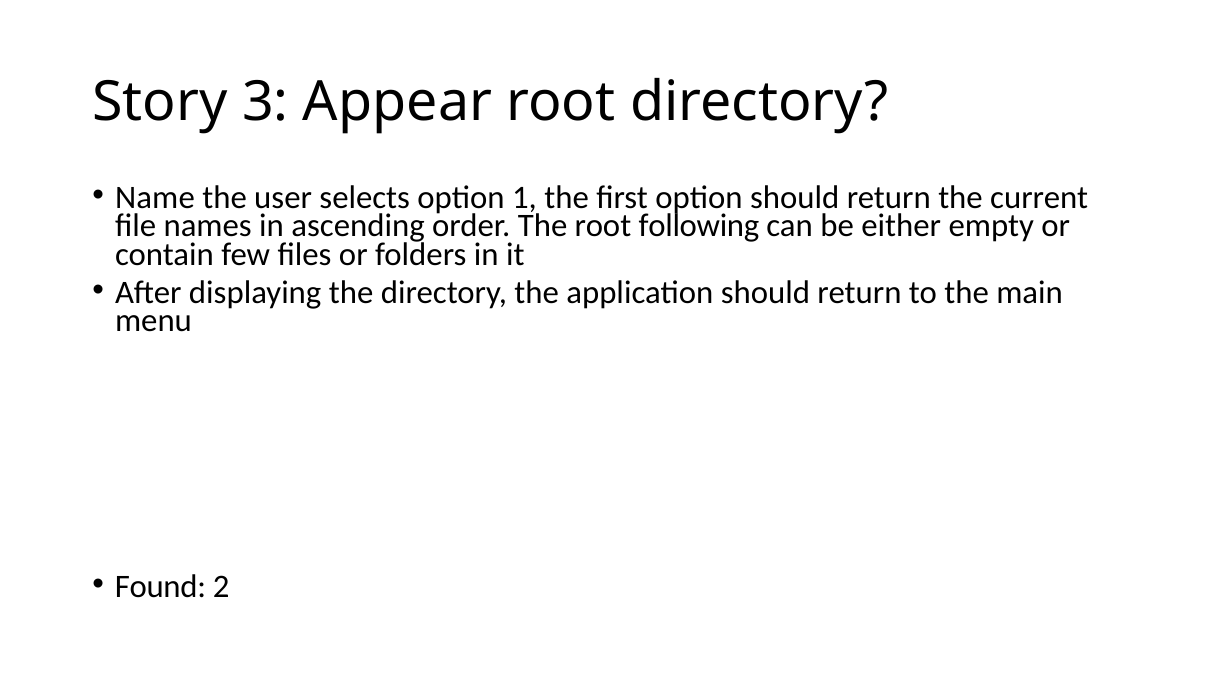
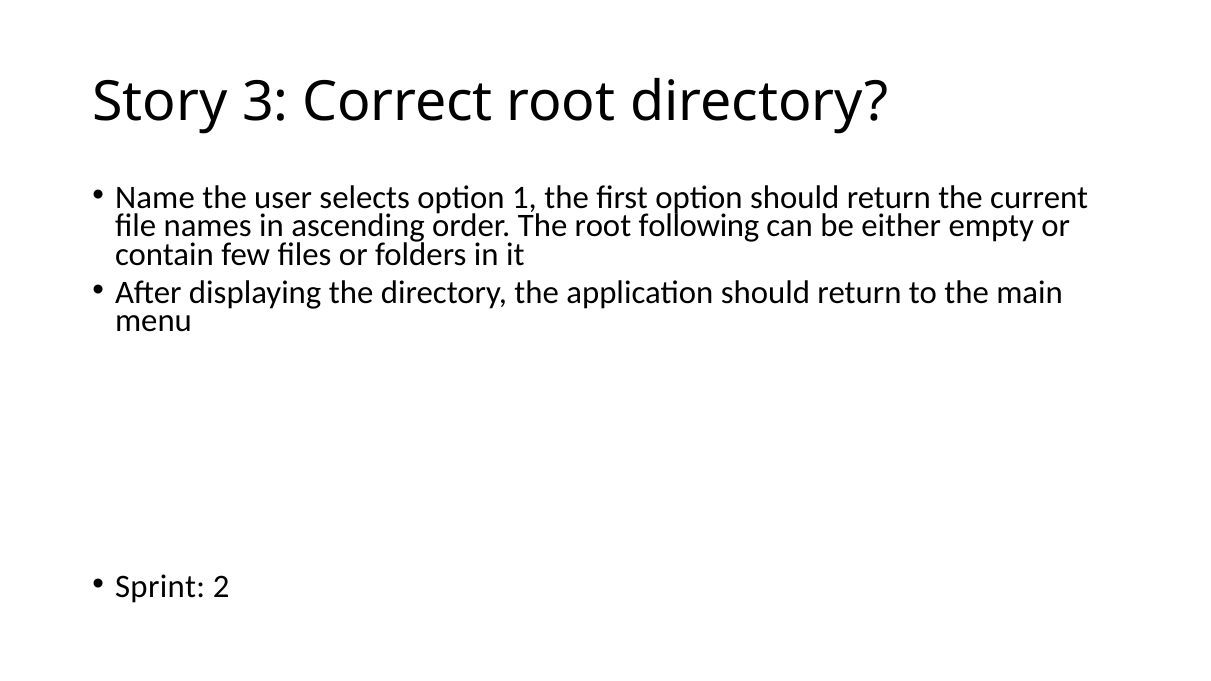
Appear: Appear -> Correct
Found: Found -> Sprint
